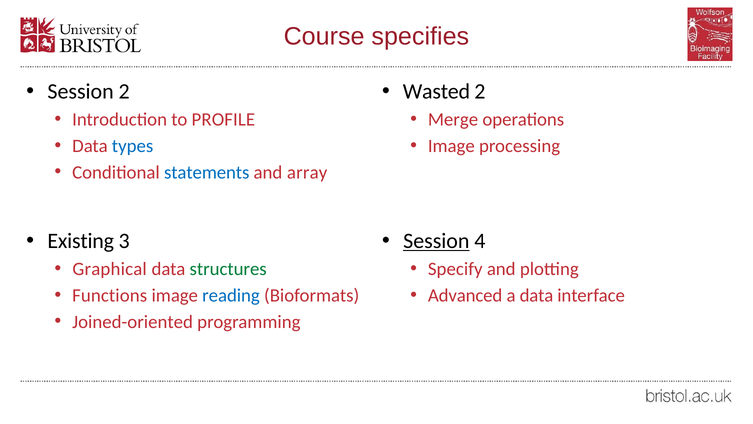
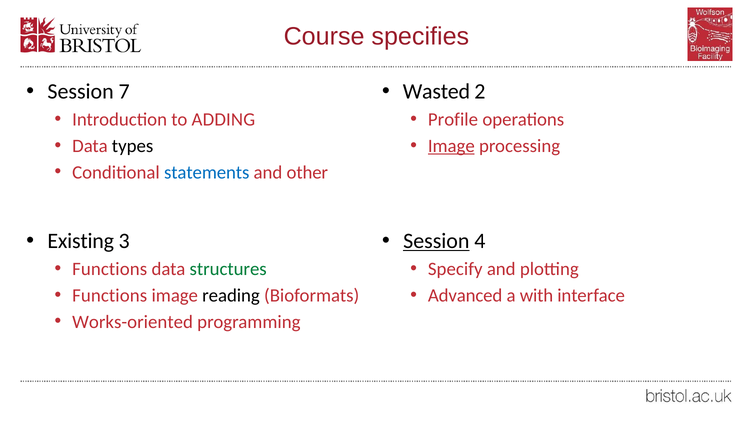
Session 2: 2 -> 7
PROFILE: PROFILE -> ADDING
Merge: Merge -> Profile
types colour: blue -> black
Image at (451, 146) underline: none -> present
array: array -> other
Graphical at (110, 269): Graphical -> Functions
reading colour: blue -> black
a data: data -> with
Joined-oriented: Joined-oriented -> Works-oriented
